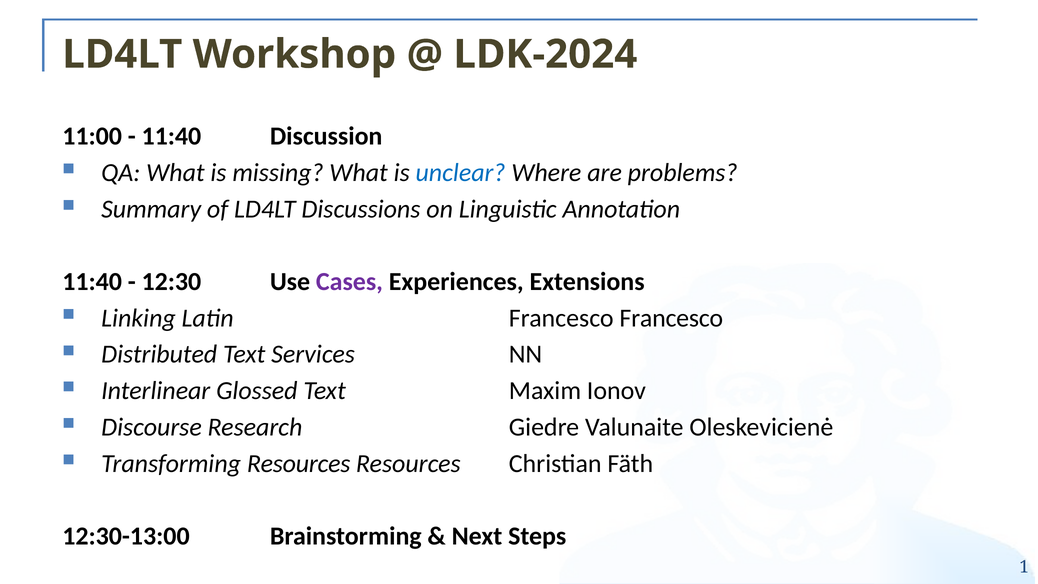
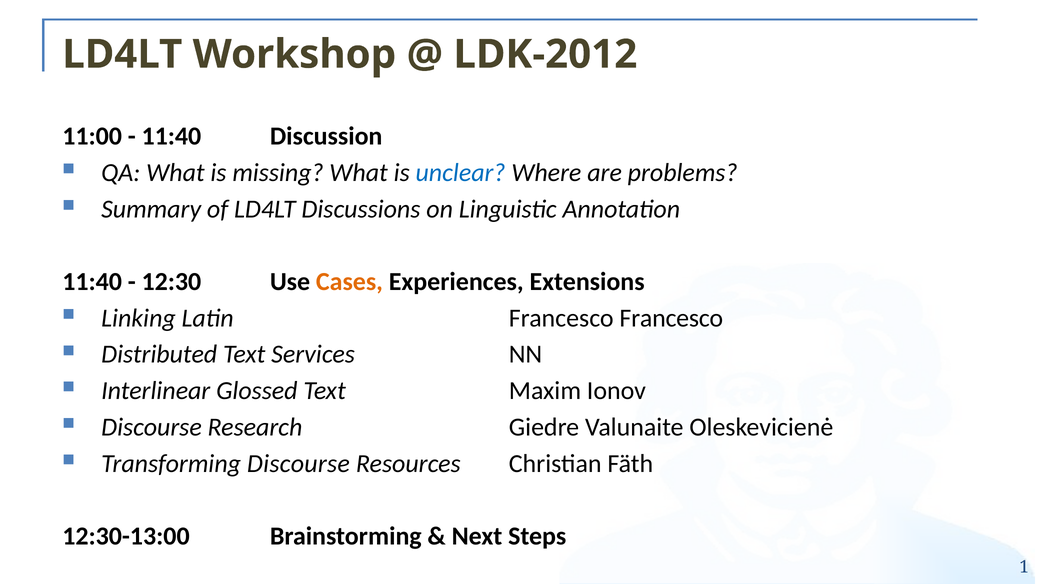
LDK-2024: LDK-2024 -> LDK-2012
Cases colour: purple -> orange
Transforming Resources: Resources -> Discourse
